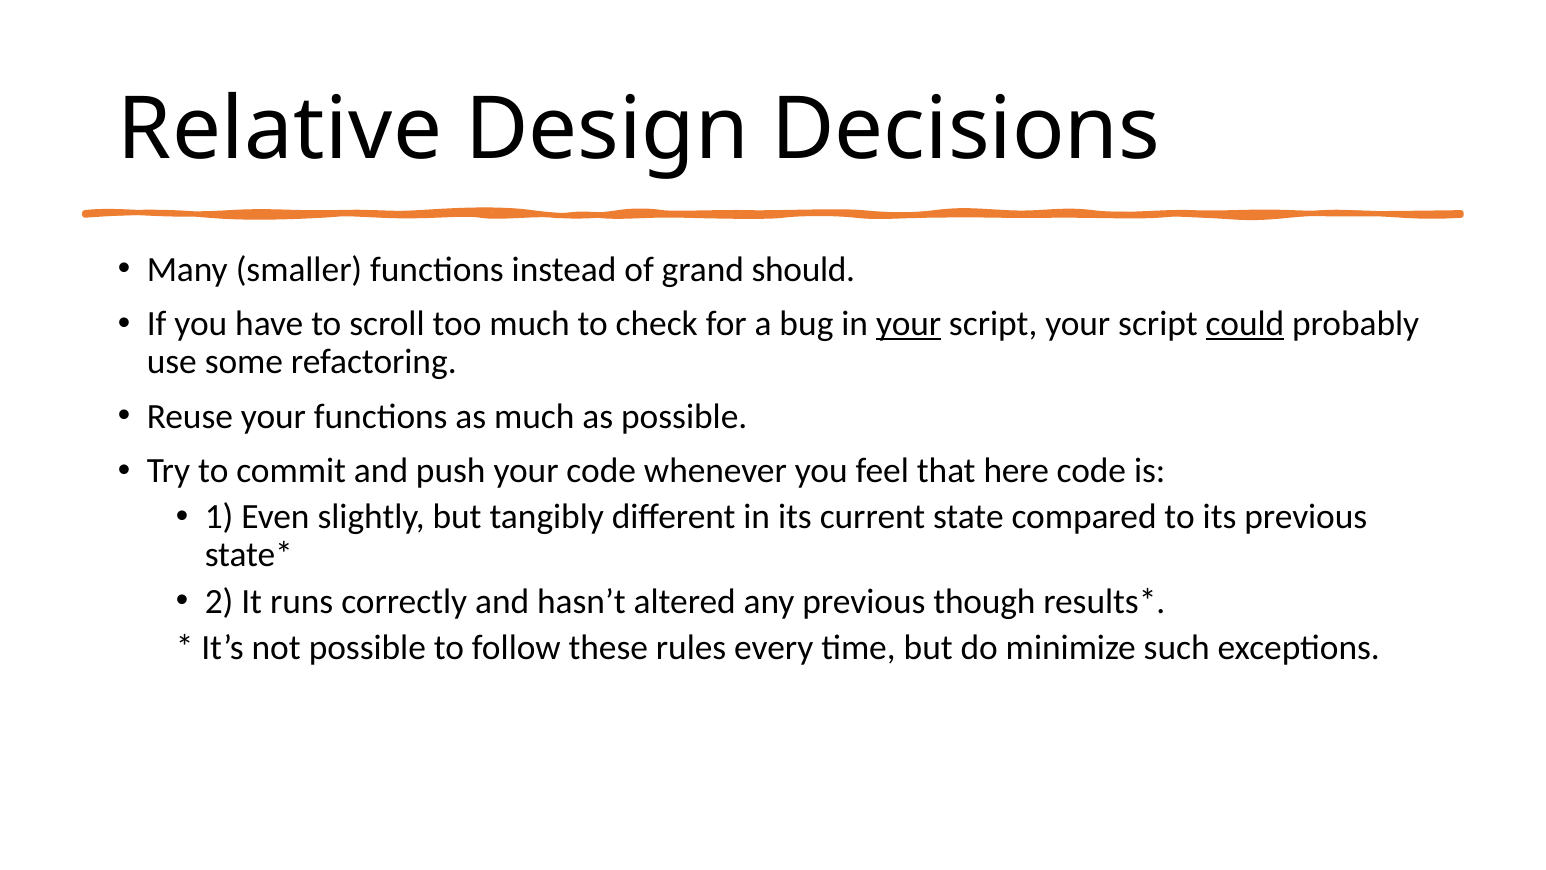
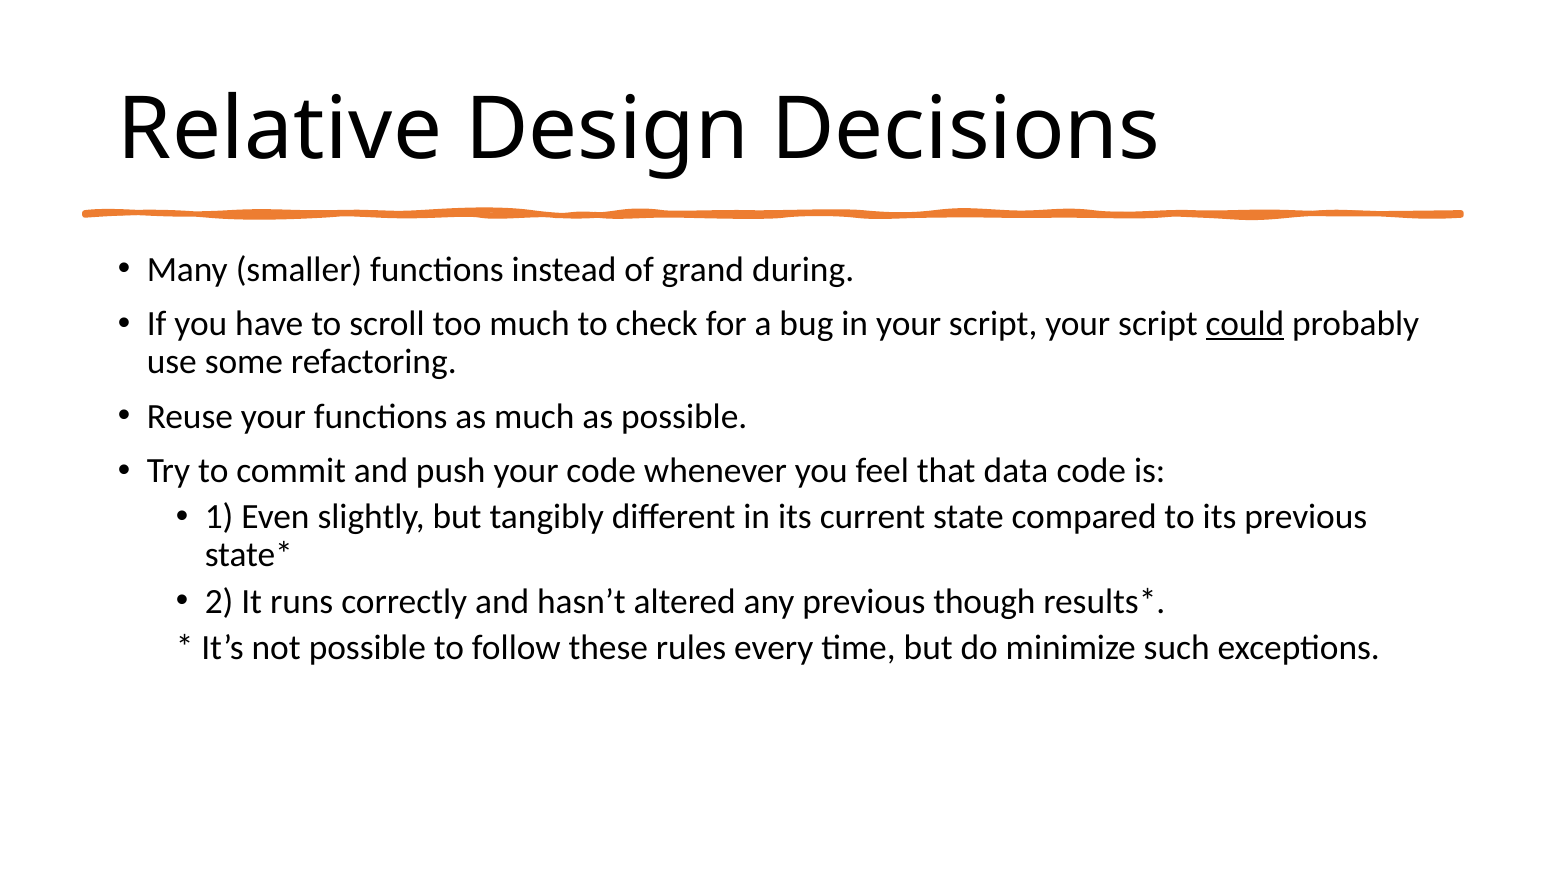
should: should -> during
your at (909, 324) underline: present -> none
here: here -> data
